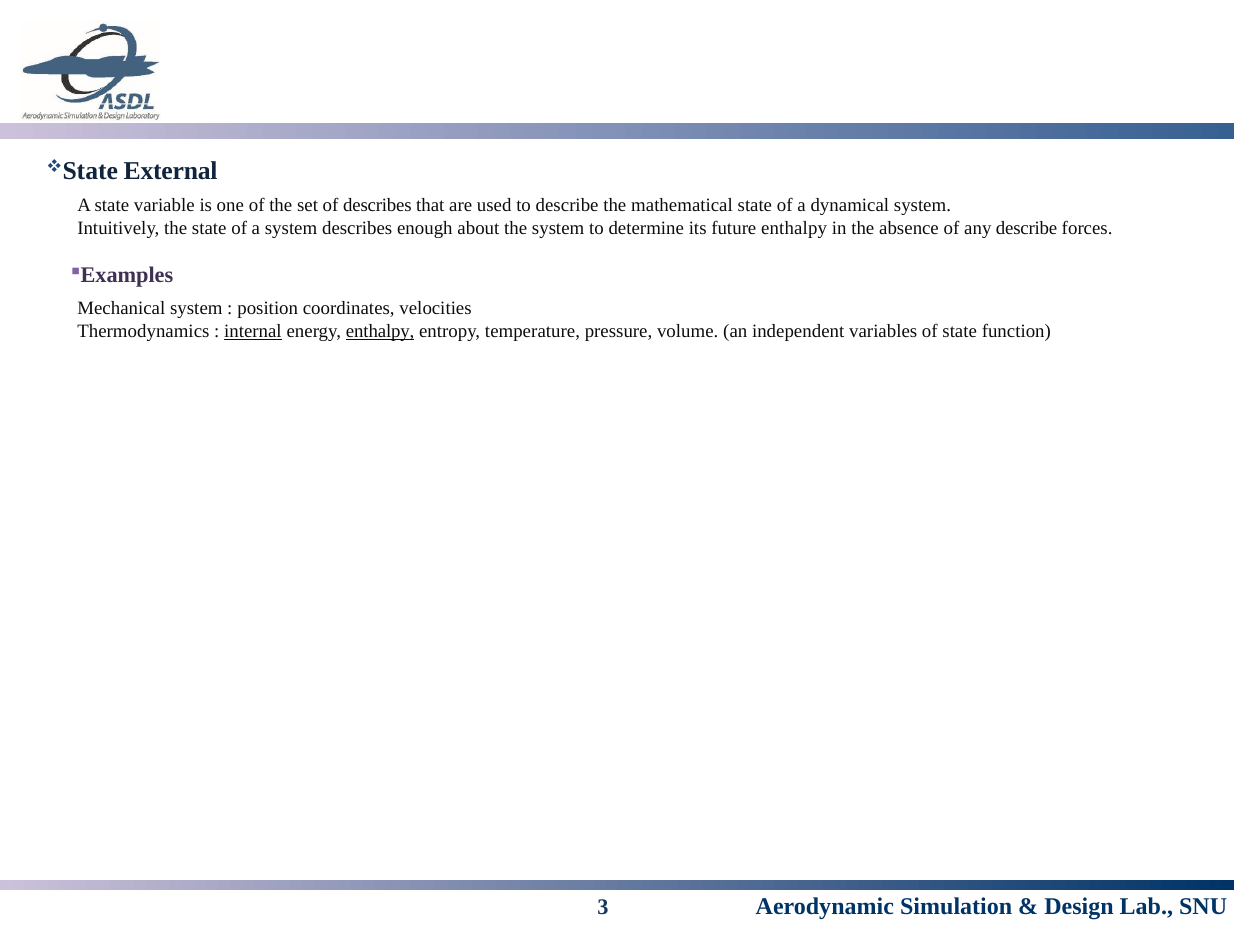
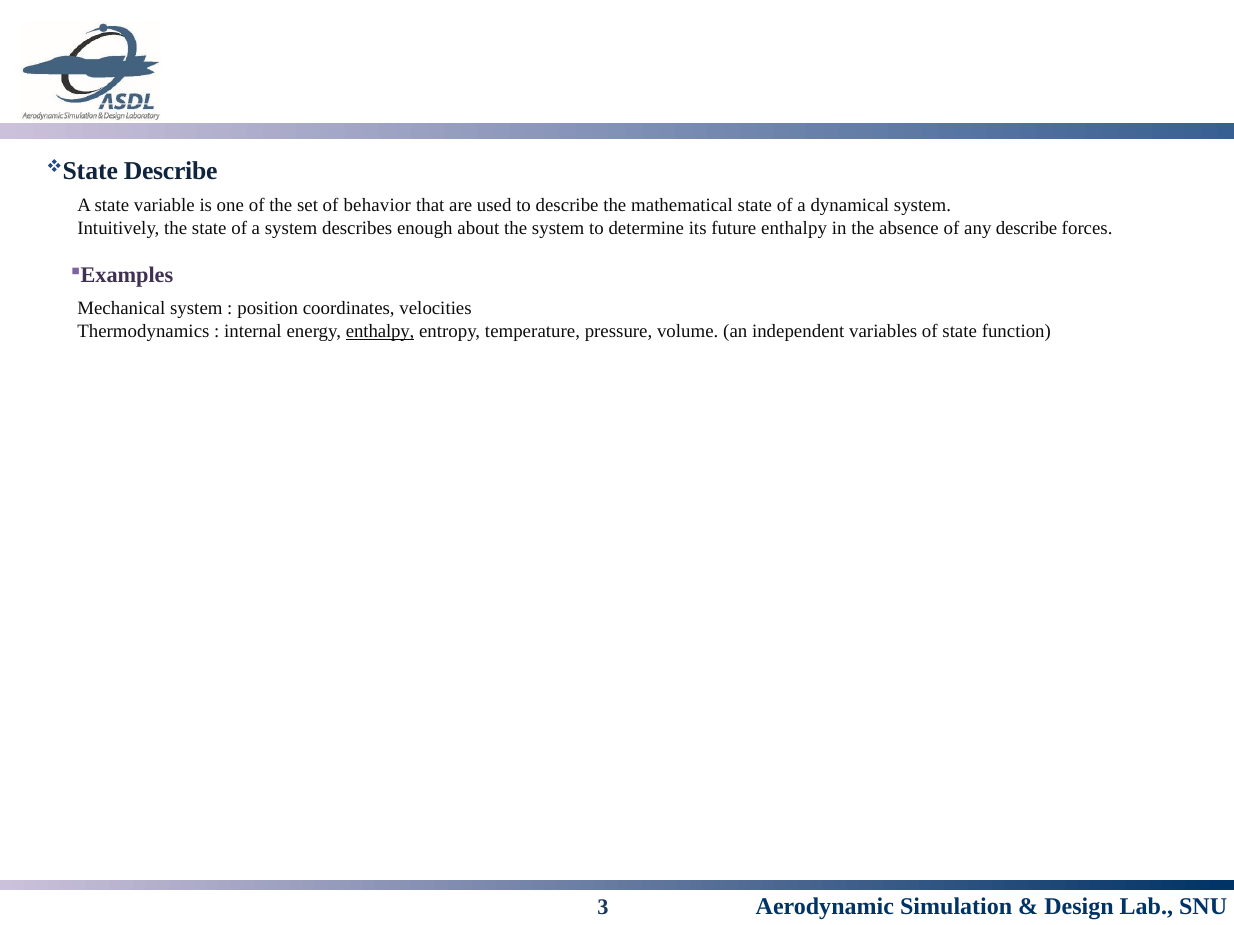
External at (171, 171): External -> Describe
of describes: describes -> behavior
internal underline: present -> none
